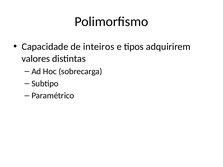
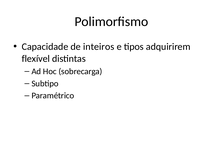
valores: valores -> flexível
